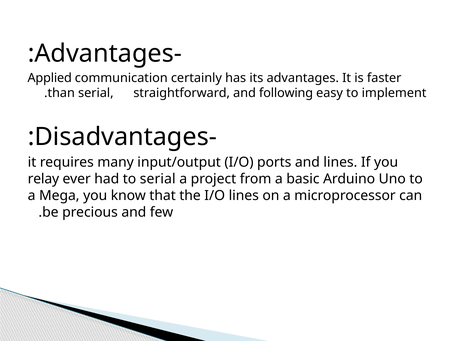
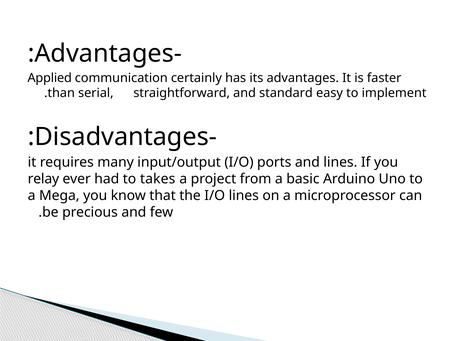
following: following -> standard
to serial: serial -> takes
